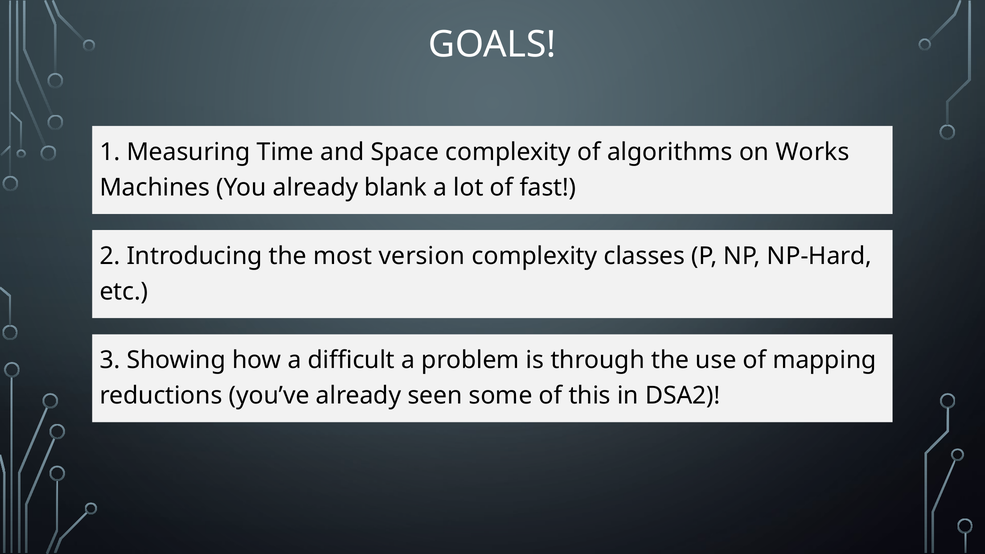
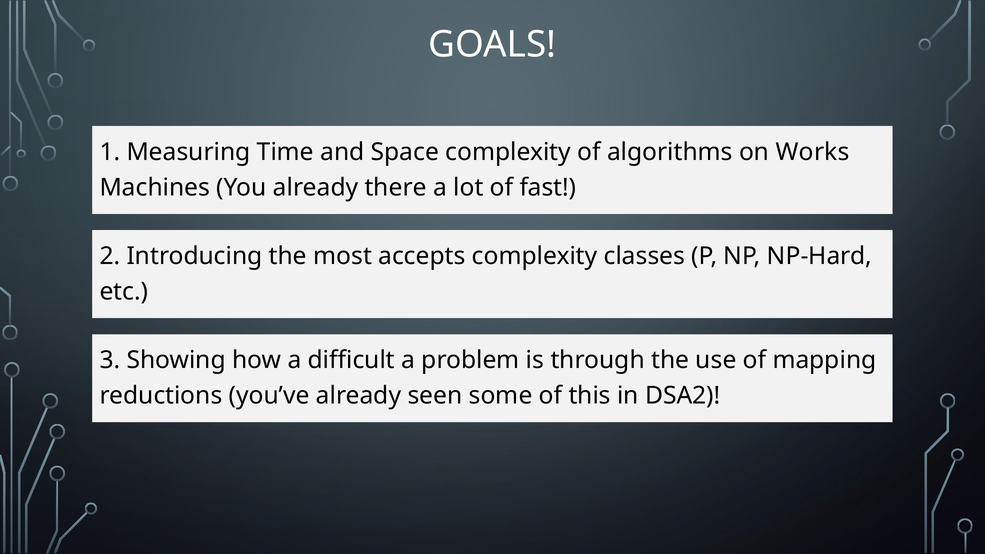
blank: blank -> there
version: version -> accepts
